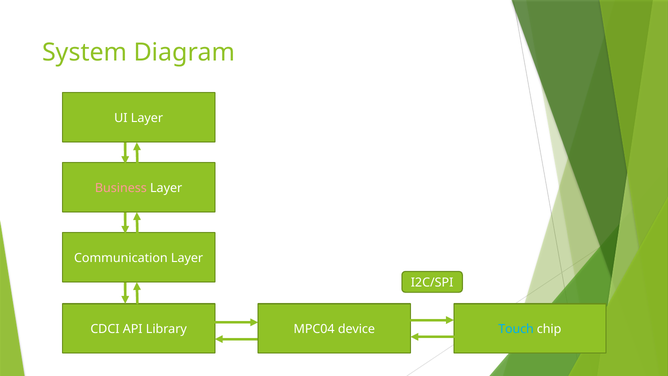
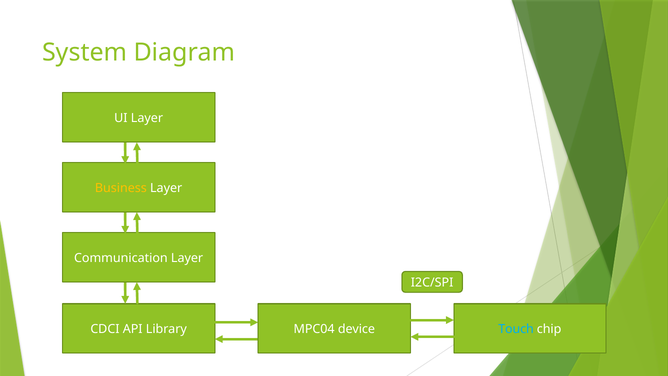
Business colour: pink -> yellow
